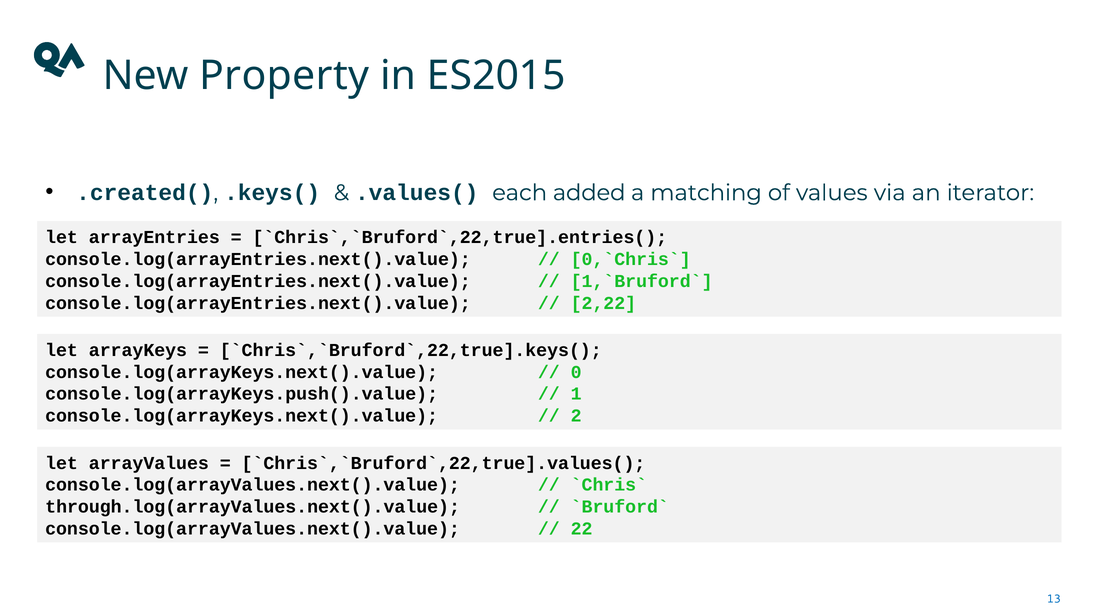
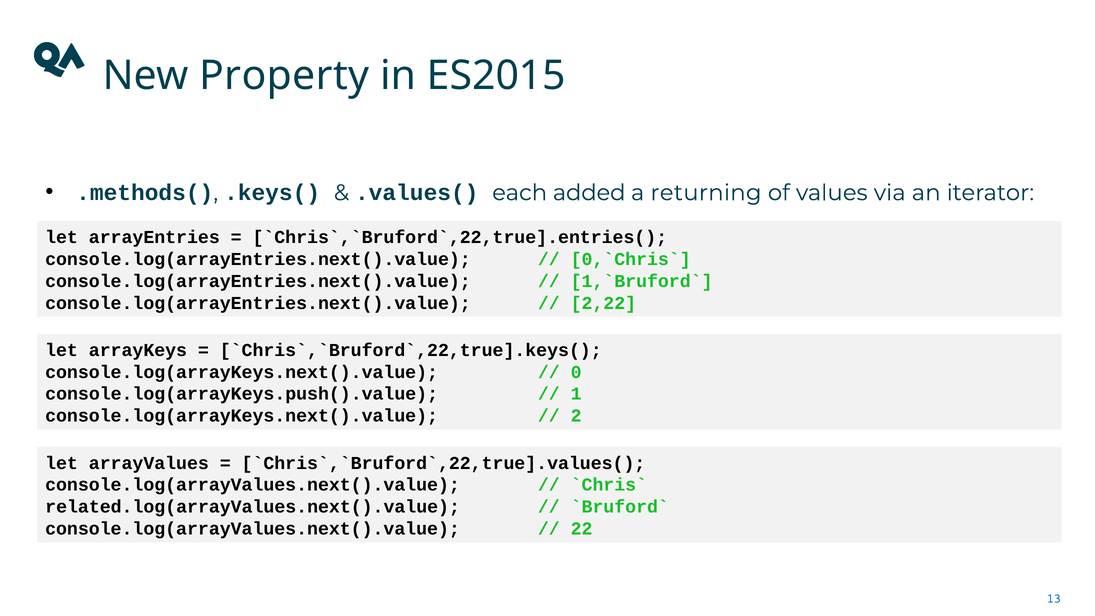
.created(: .created( -> .methods(
matching: matching -> returning
through.log(arrayValues.next().value: through.log(arrayValues.next().value -> related.log(arrayValues.next().value
